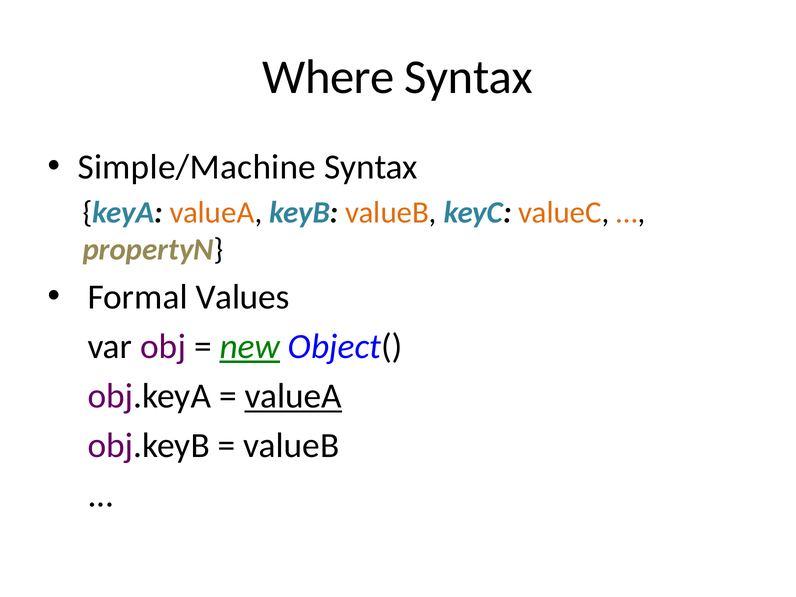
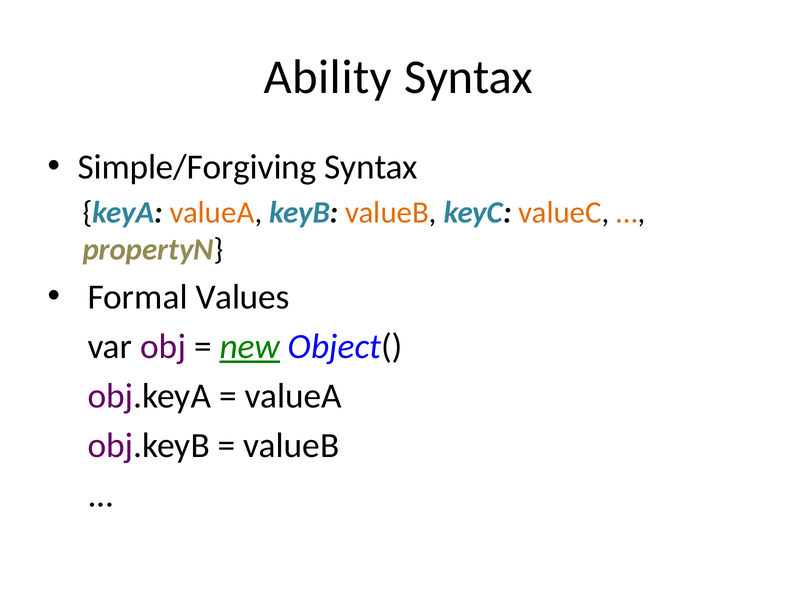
Where: Where -> Ability
Simple/Machine: Simple/Machine -> Simple/Forgiving
valueA at (293, 396) underline: present -> none
